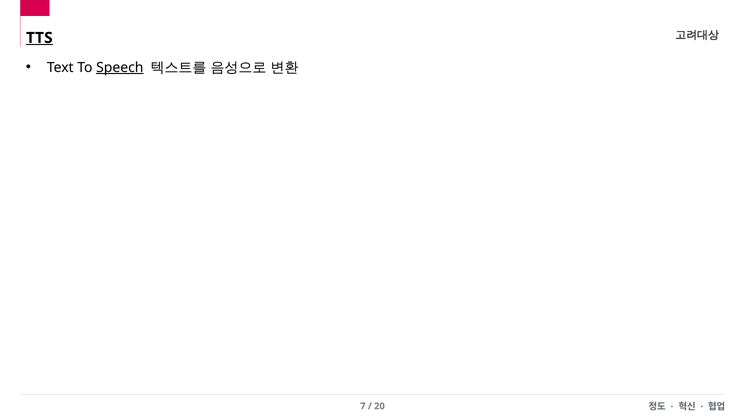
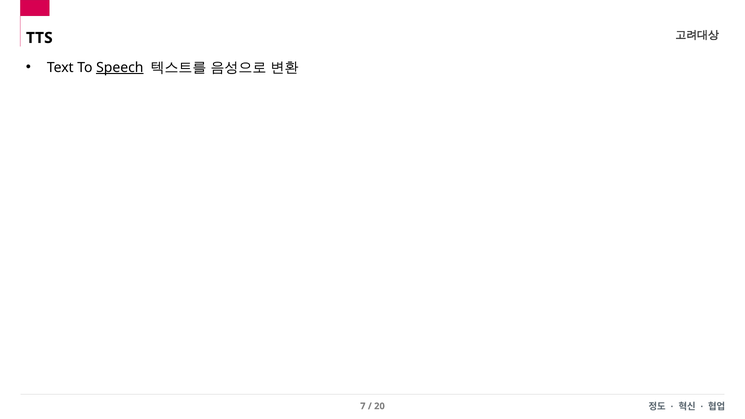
TTS underline: present -> none
